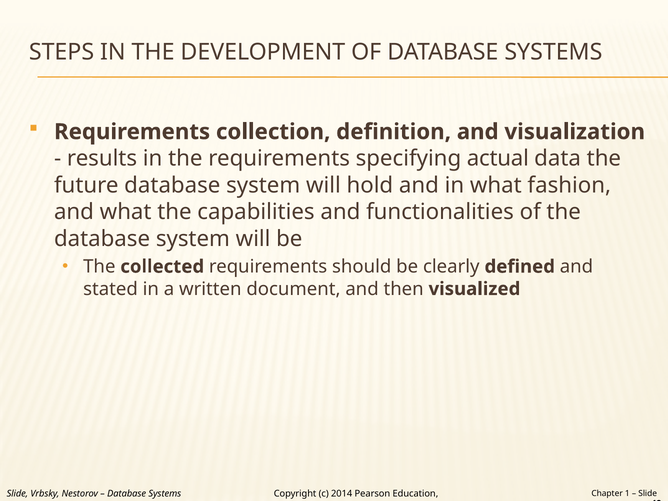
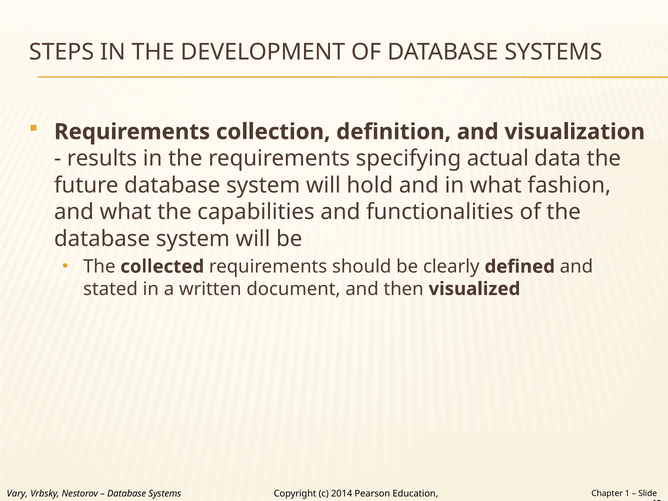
Slide at (17, 494): Slide -> Vary
